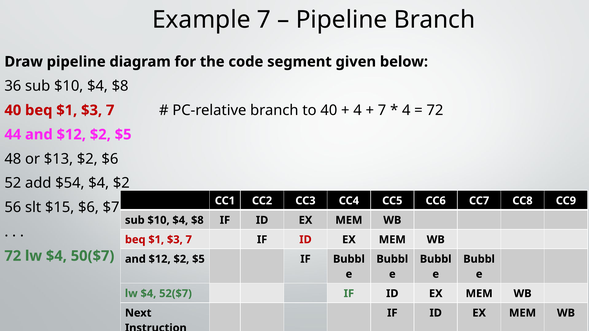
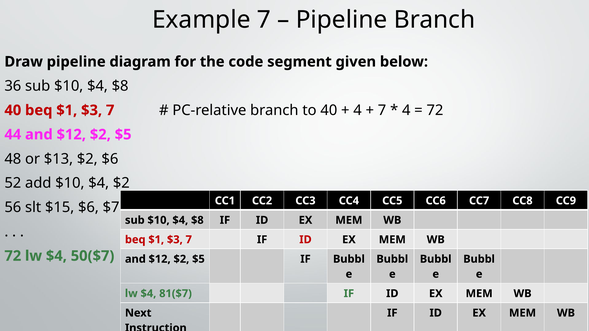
add $54: $54 -> $10
52($7: 52($7 -> 81($7
